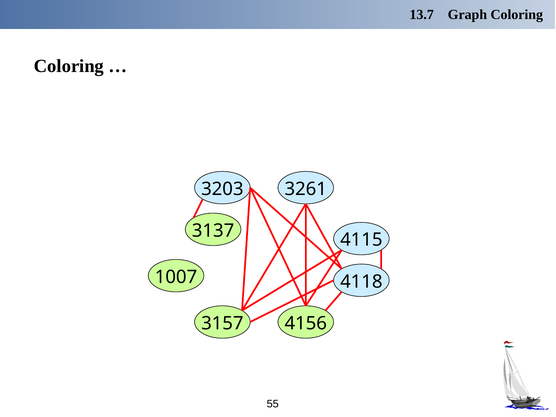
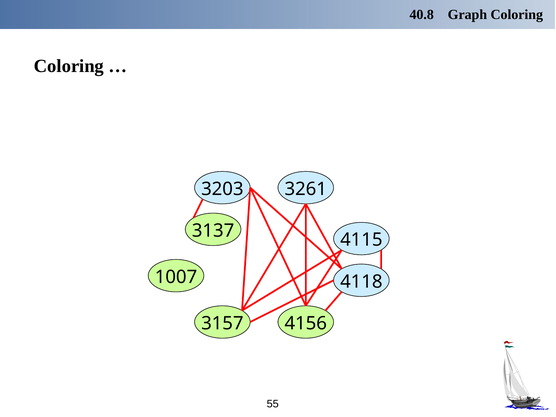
13.7: 13.7 -> 40.8
